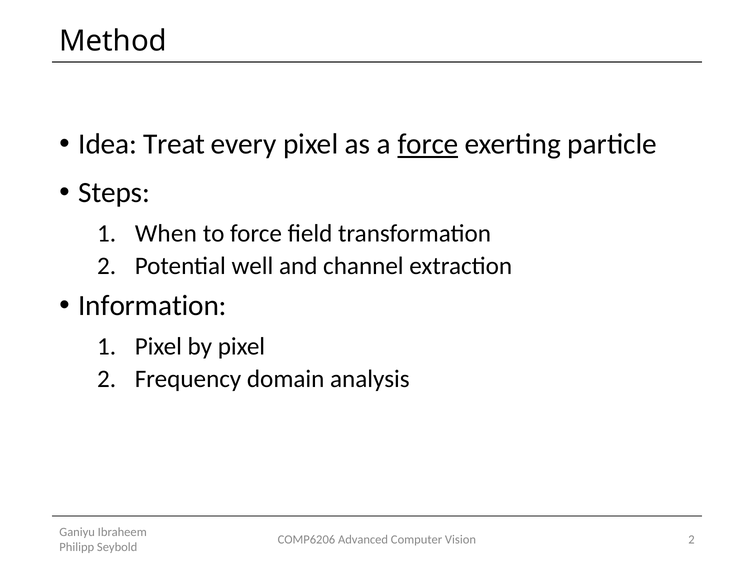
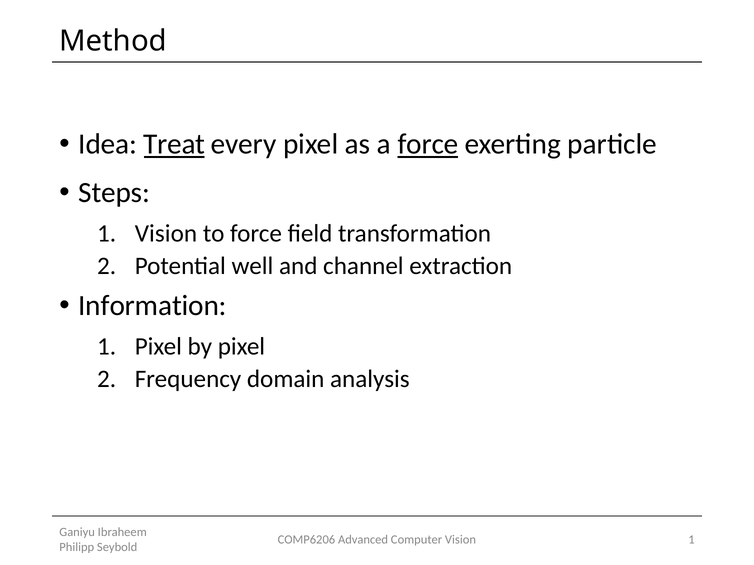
Treat underline: none -> present
When at (166, 234): When -> Vision
Vision 2: 2 -> 1
